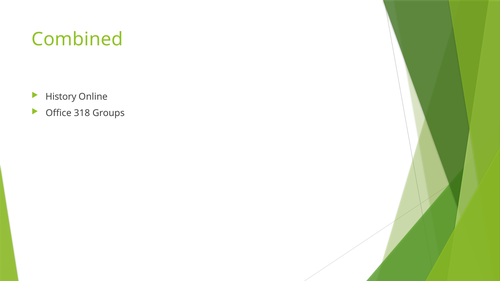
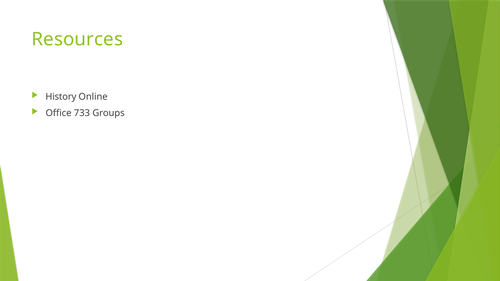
Combined: Combined -> Resources
318: 318 -> 733
